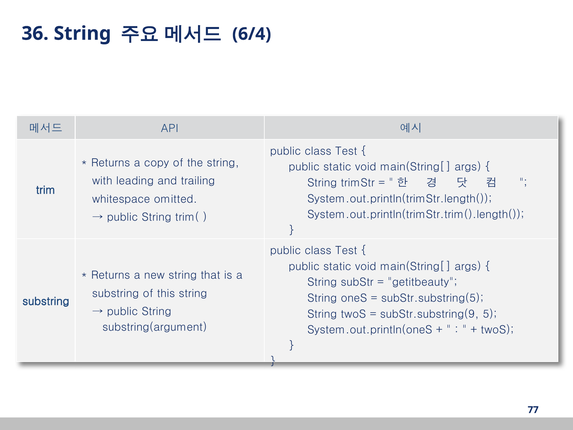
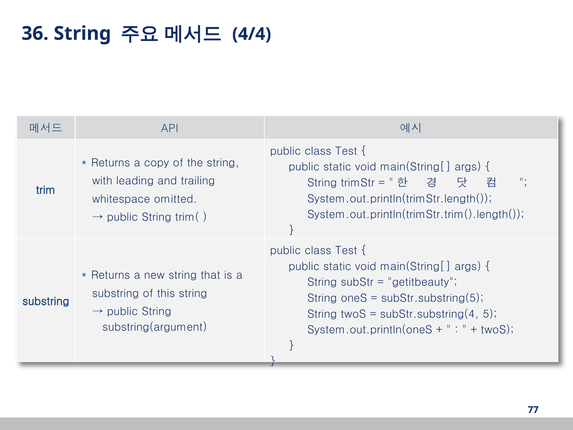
6/4: 6/4 -> 4/4
subStr.substring(9: subStr.substring(9 -> subStr.substring(4
